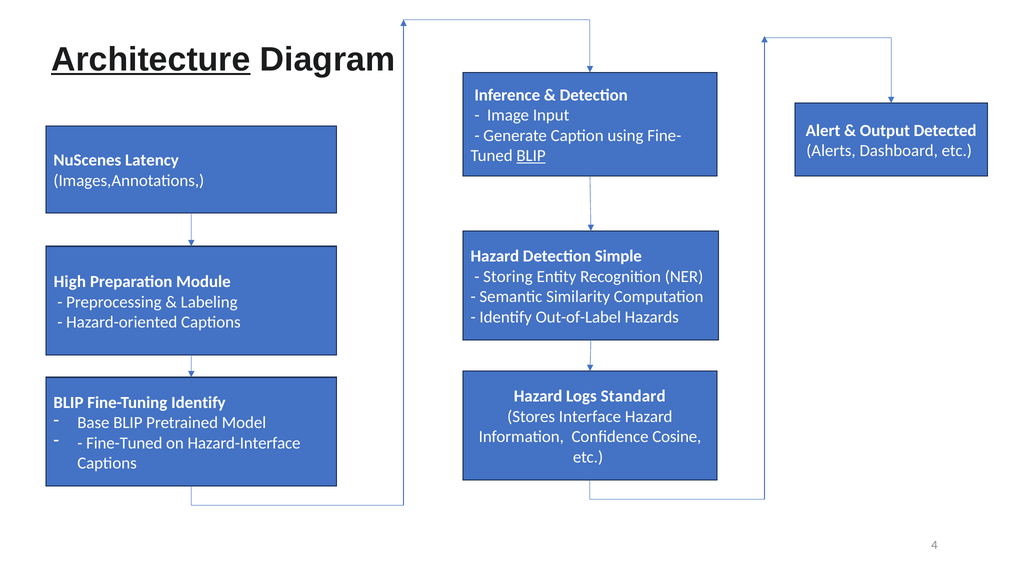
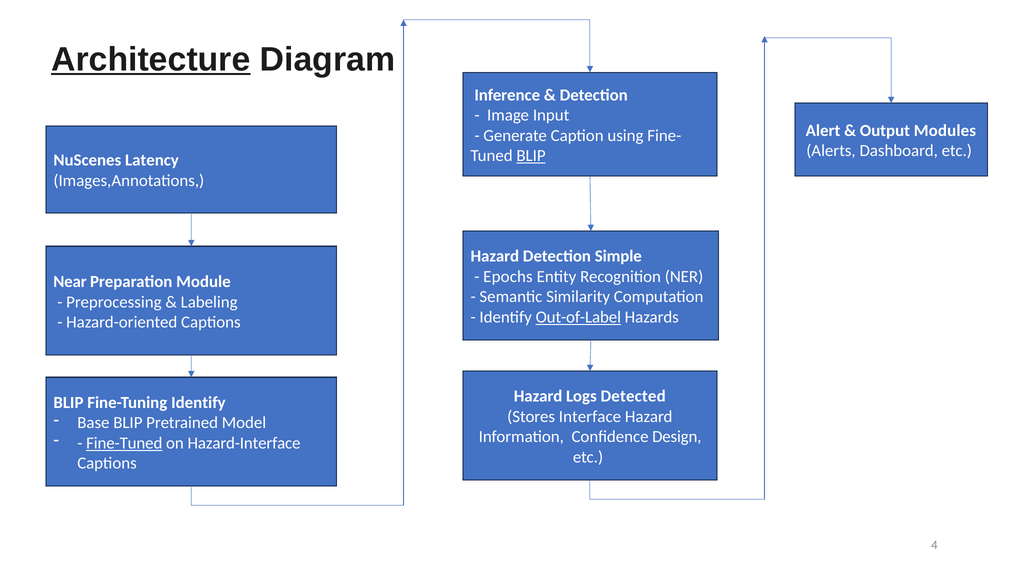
Detected: Detected -> Modules
Storing: Storing -> Epochs
High: High -> Near
Out-of-Label underline: none -> present
Standard: Standard -> Detected
Cosine: Cosine -> Design
Fine-Tuned underline: none -> present
